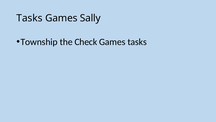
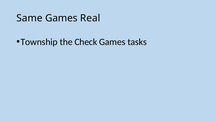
Tasks at (30, 18): Tasks -> Same
Sally: Sally -> Real
